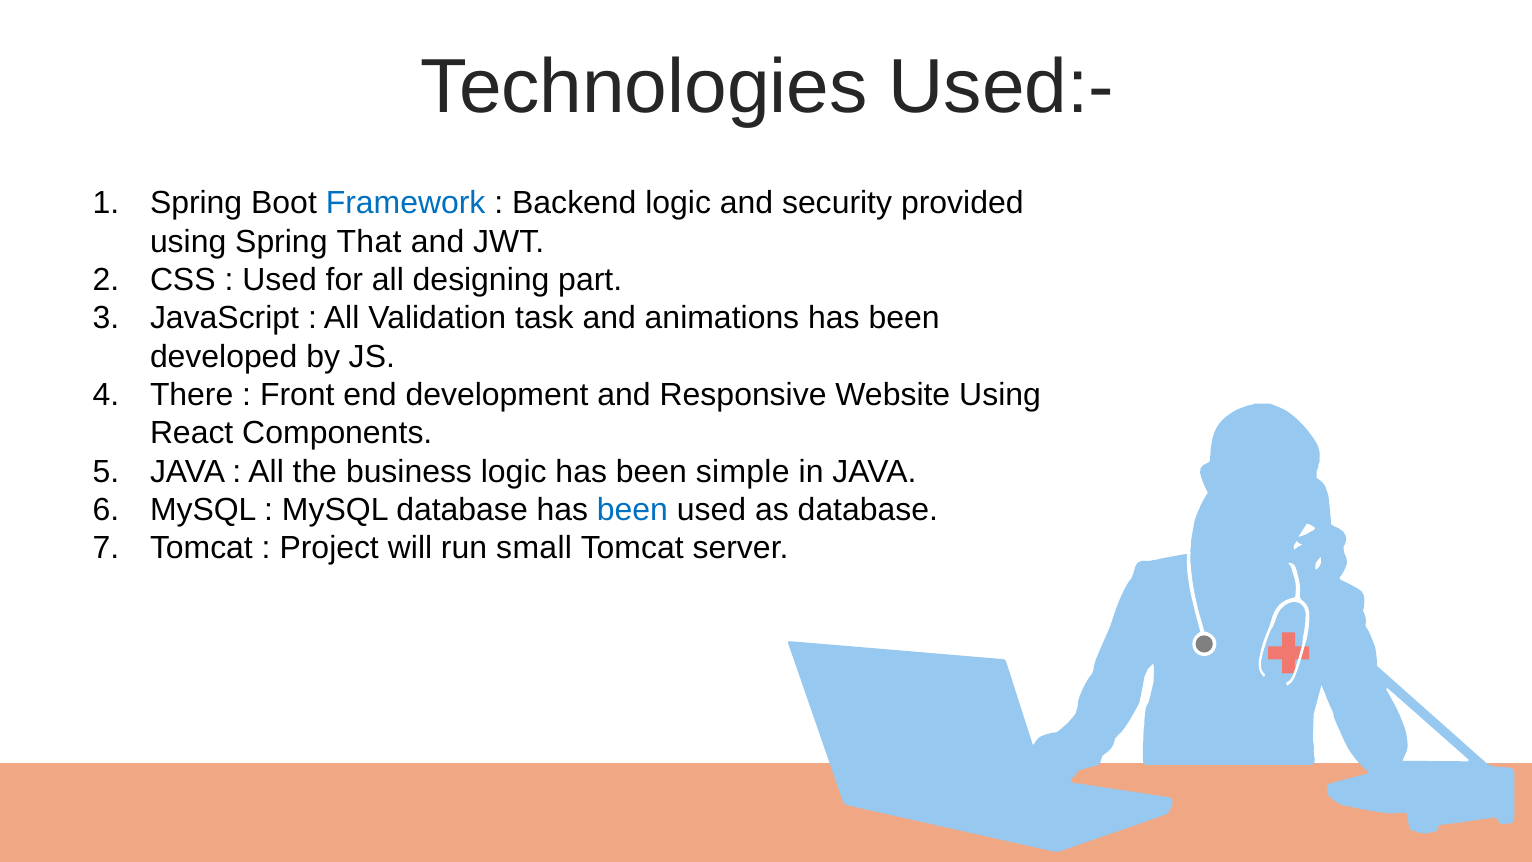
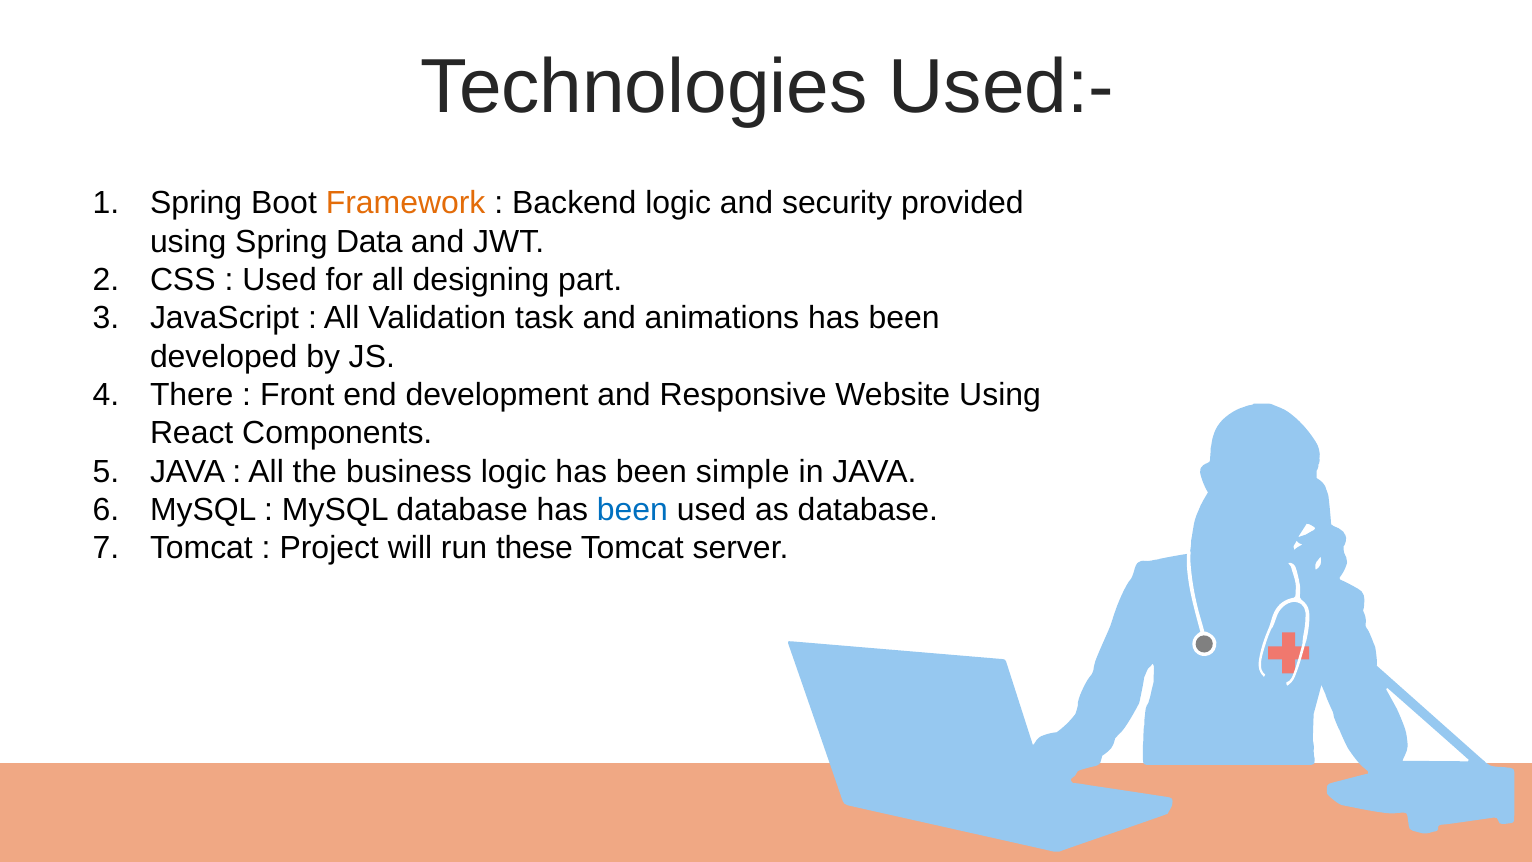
Framework colour: blue -> orange
That: That -> Data
small: small -> these
